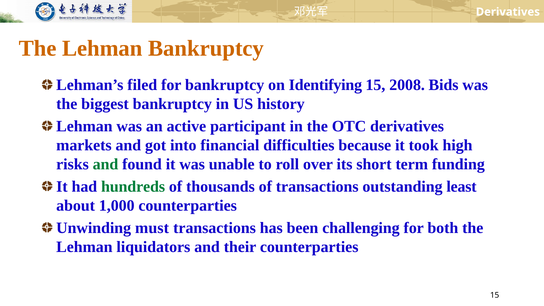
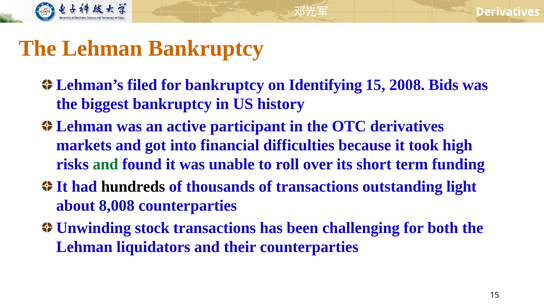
hundreds colour: green -> black
least: least -> light
1,000: 1,000 -> 8,008
must: must -> stock
